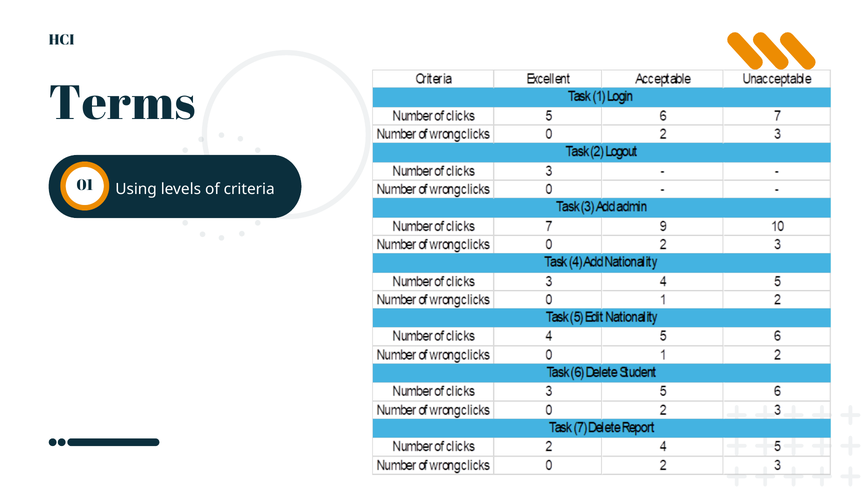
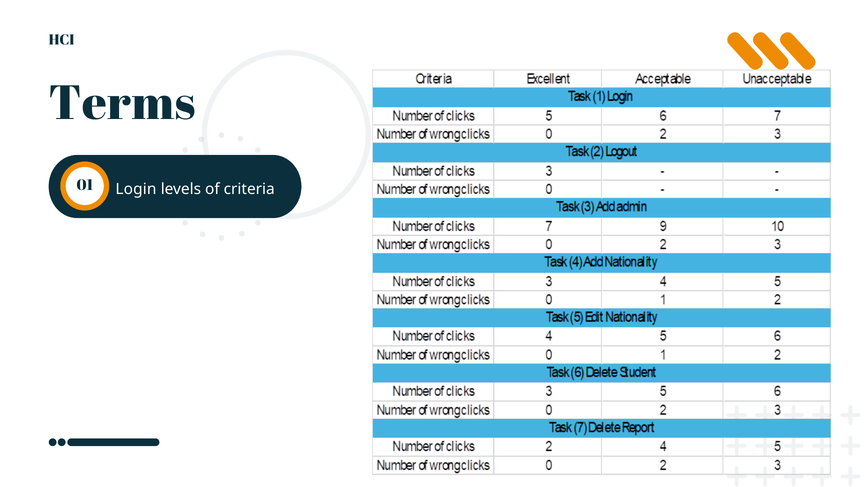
Using: Using -> Login
